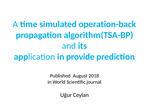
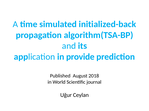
operation-back: operation-back -> initialized-back
